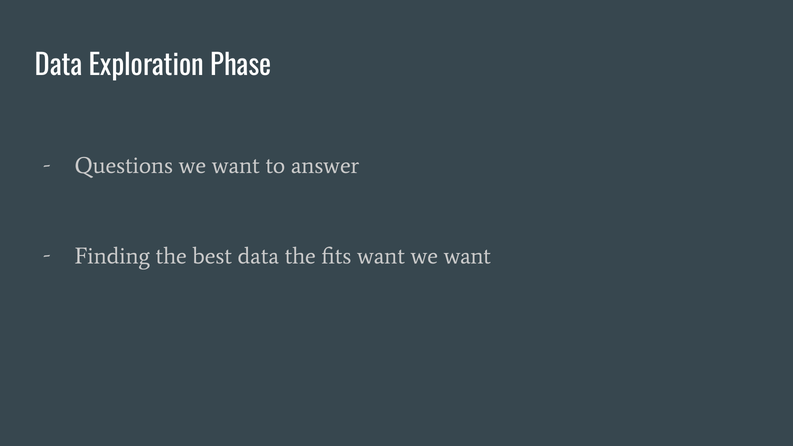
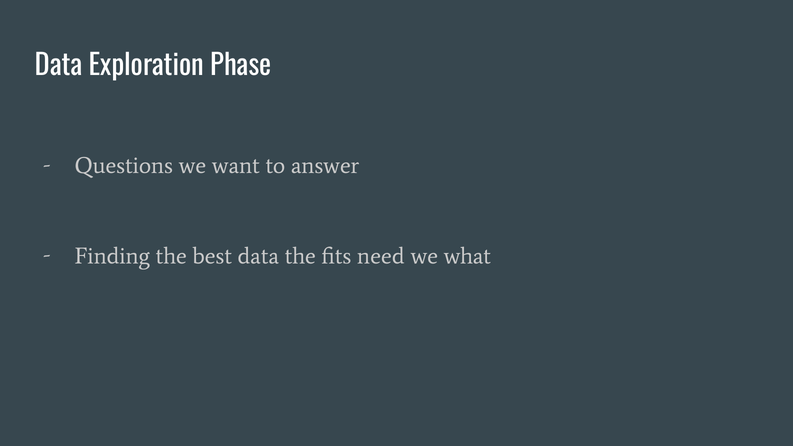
fits want: want -> need
want at (467, 256): want -> what
